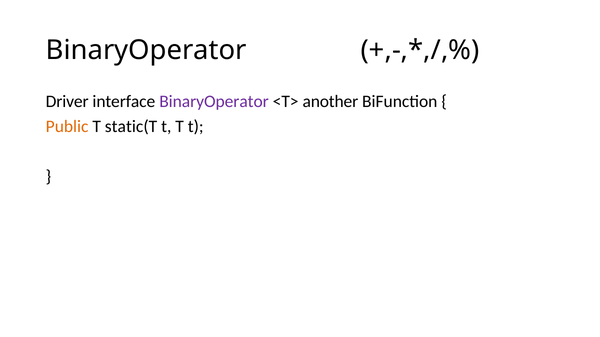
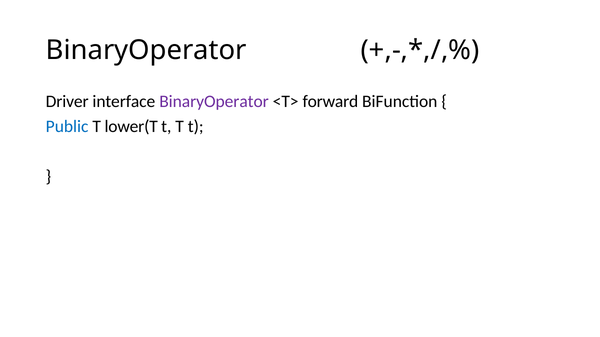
another: another -> forward
Public colour: orange -> blue
static(T: static(T -> lower(T
